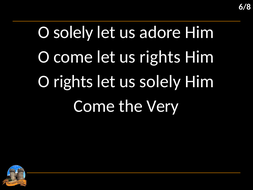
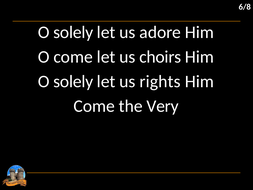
us rights: rights -> choirs
rights at (73, 81): rights -> solely
us solely: solely -> rights
